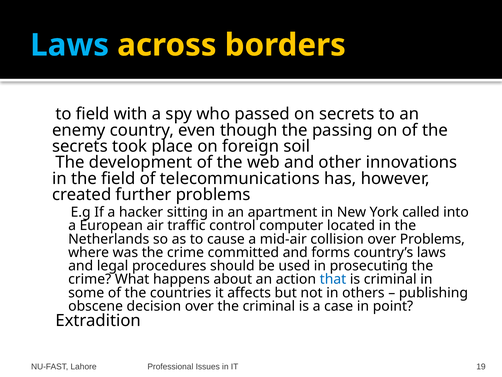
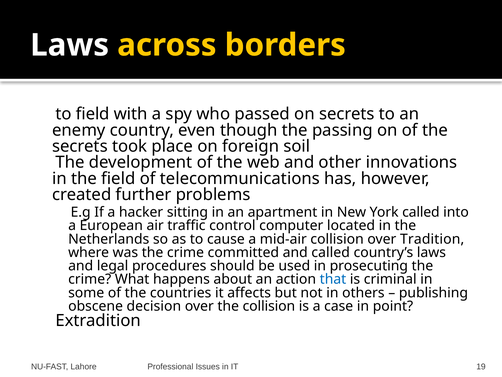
Laws at (70, 45) colour: light blue -> white
over Problems: Problems -> Tradition
and forms: forms -> called
the criminal: criminal -> collision
